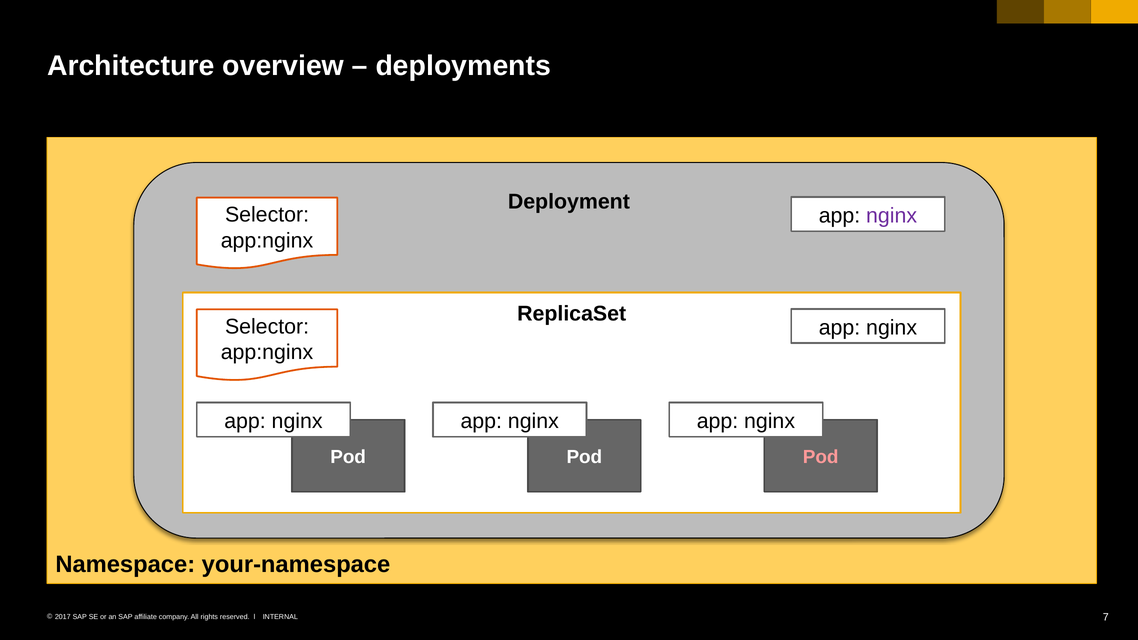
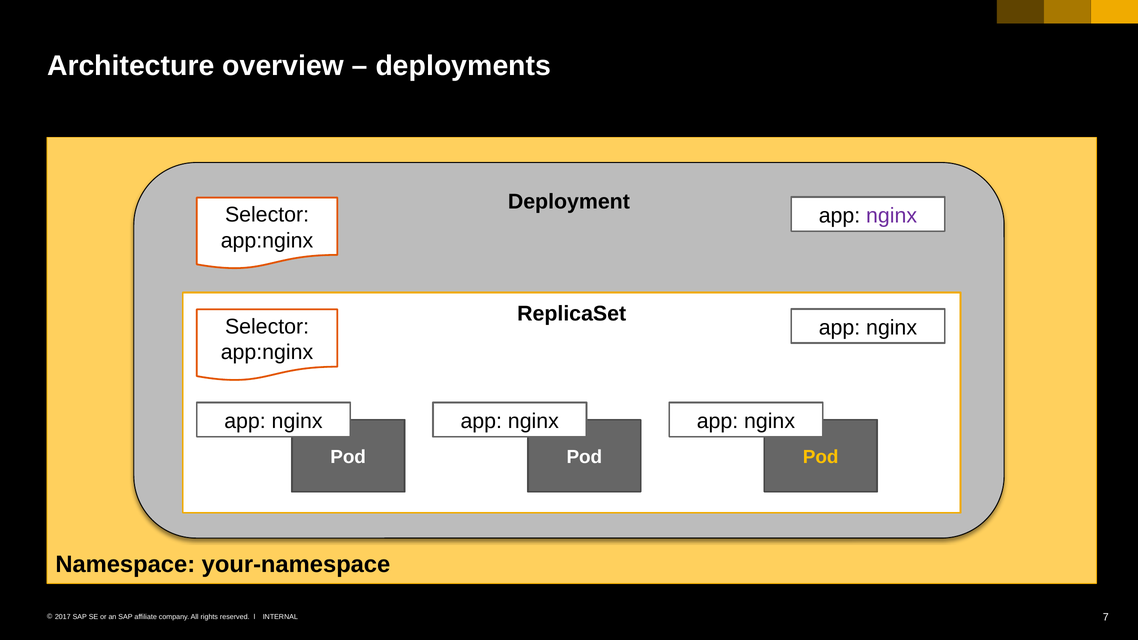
Pod at (821, 457) colour: pink -> yellow
